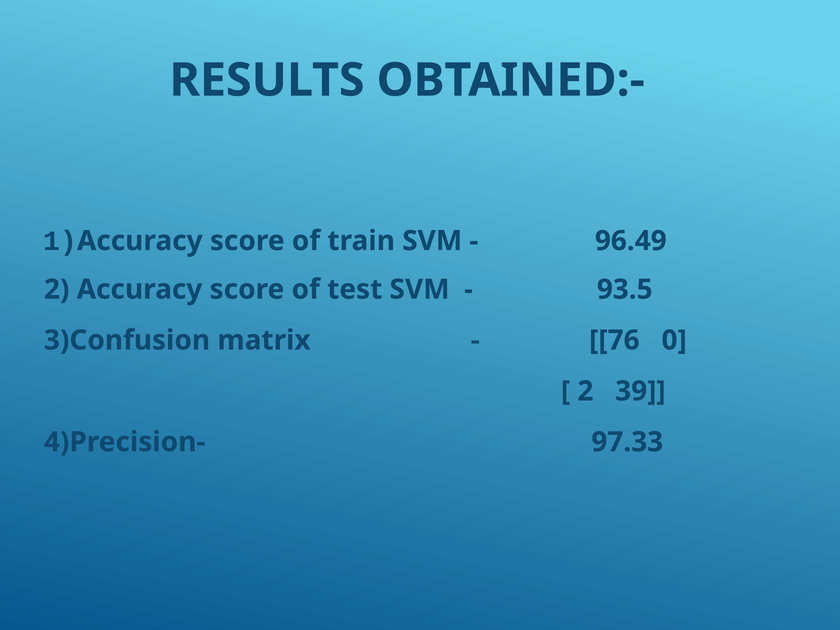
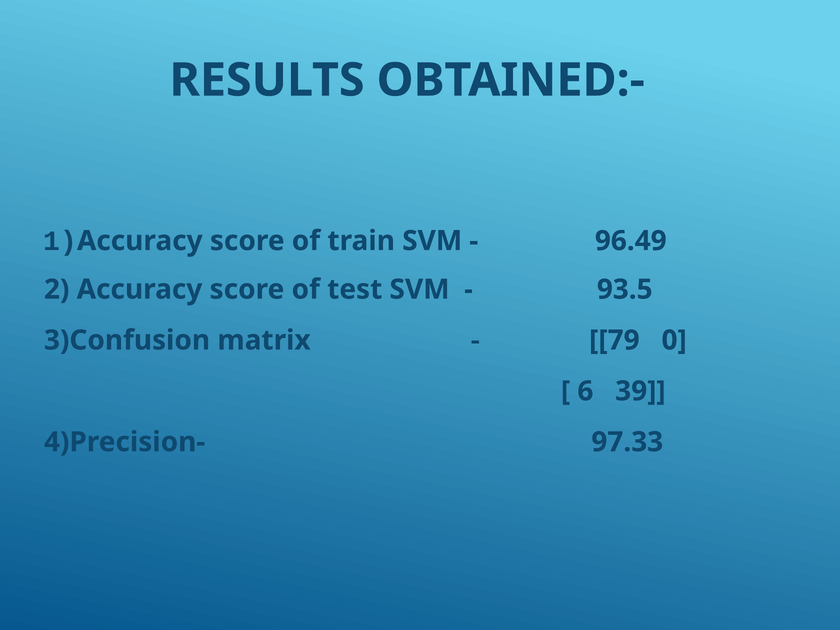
76: 76 -> 79
2 at (585, 391): 2 -> 6
